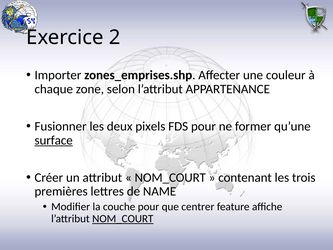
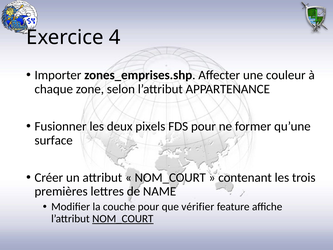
2: 2 -> 4
surface underline: present -> none
centrer: centrer -> vérifier
